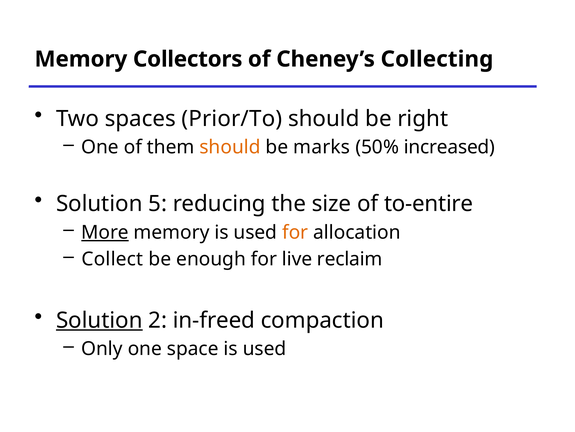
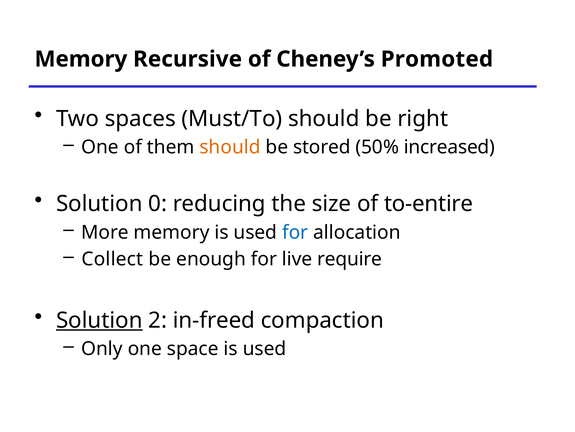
Collectors: Collectors -> Recursive
Collecting: Collecting -> Promoted
Prior/To: Prior/To -> Must/To
marks: marks -> stored
5: 5 -> 0
More underline: present -> none
for at (295, 232) colour: orange -> blue
reclaim: reclaim -> require
